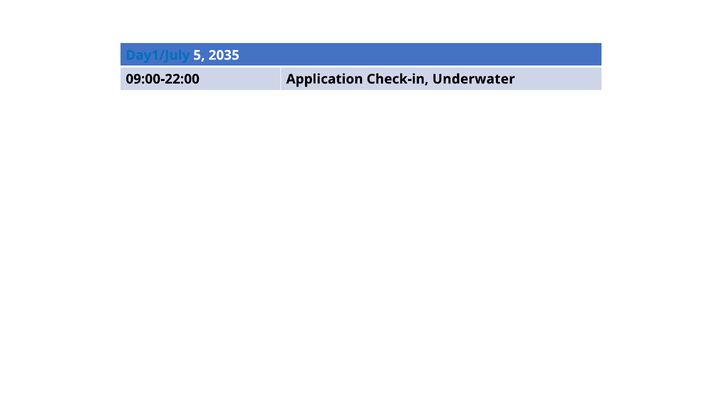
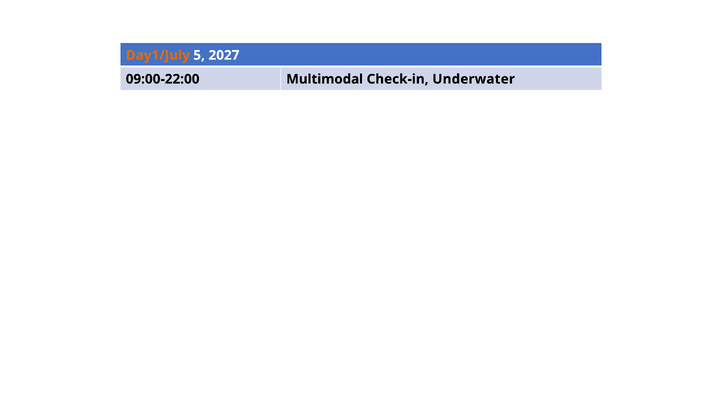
Day1/July colour: blue -> orange
2035: 2035 -> 2027
Application: Application -> Multimodal
